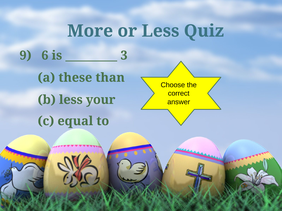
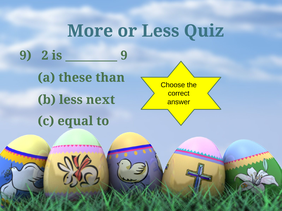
6: 6 -> 2
3 at (124, 56): 3 -> 9
your: your -> next
